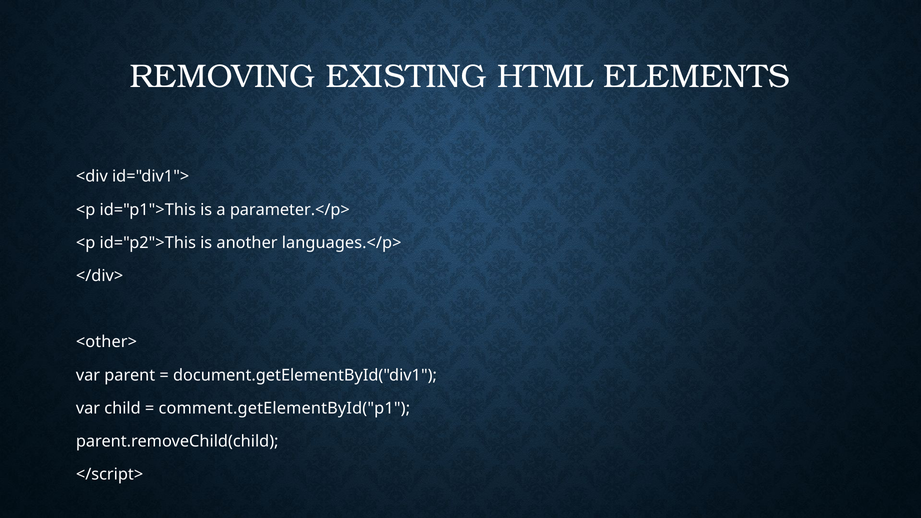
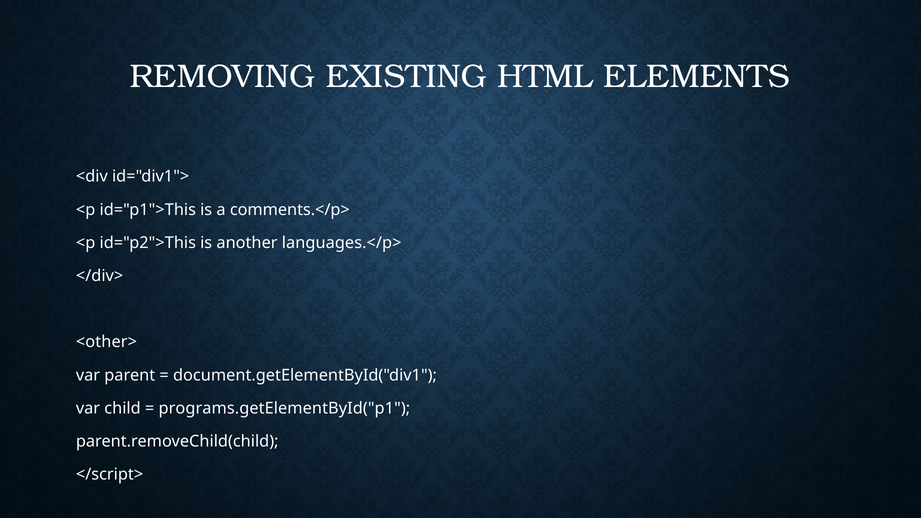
parameter.</p>: parameter.</p> -> comments.</p>
comment.getElementById("p1: comment.getElementById("p1 -> programs.getElementById("p1
